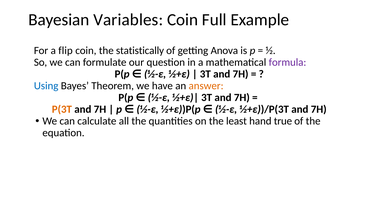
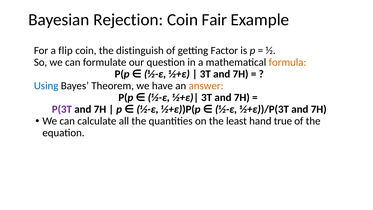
Variables: Variables -> Rejection
Full: Full -> Fair
statistically: statistically -> distinguish
Anova: Anova -> Factor
formula colour: purple -> orange
P(3T colour: orange -> purple
